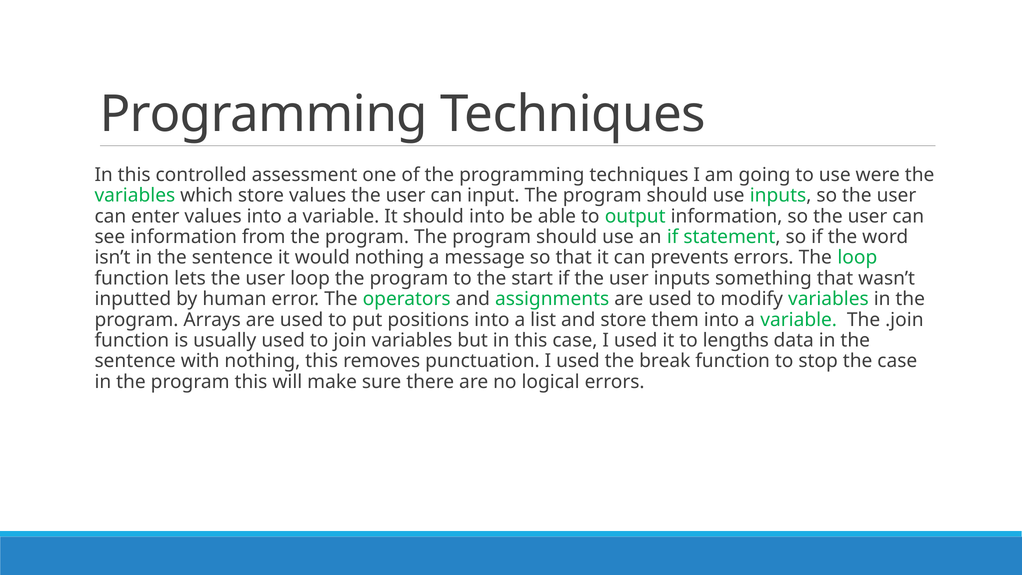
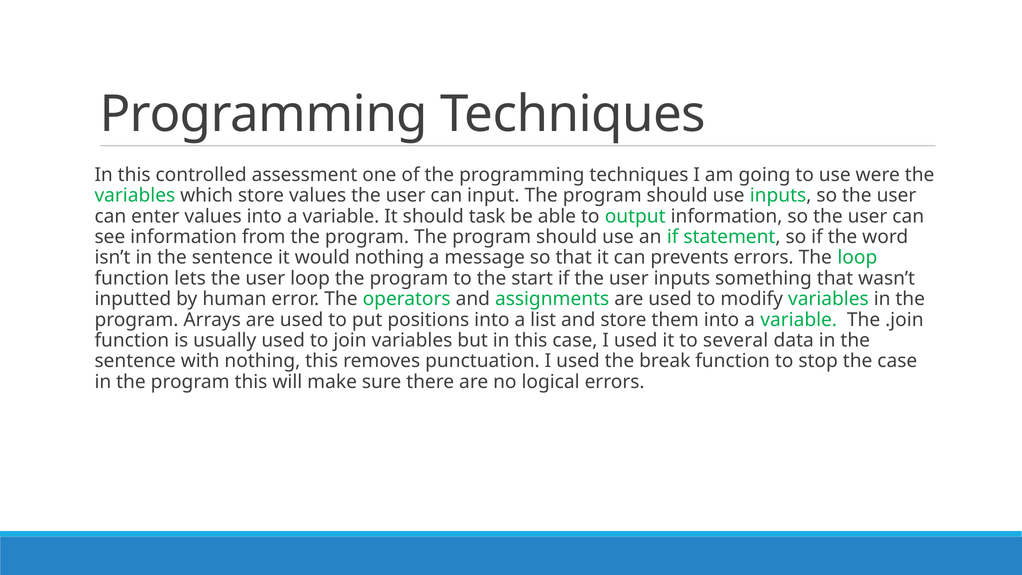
should into: into -> task
lengths: lengths -> several
